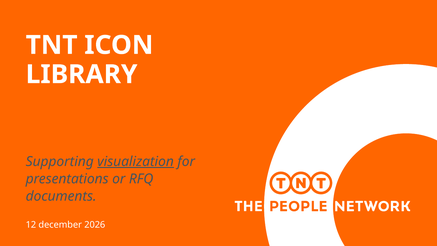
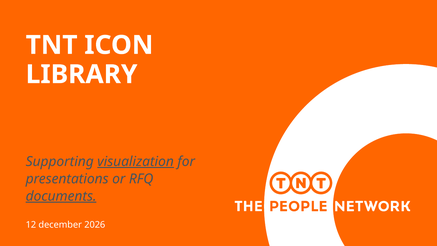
documents underline: none -> present
